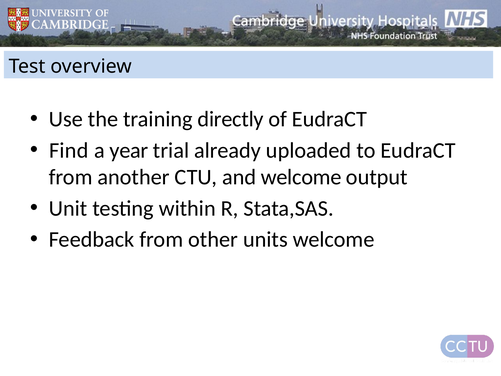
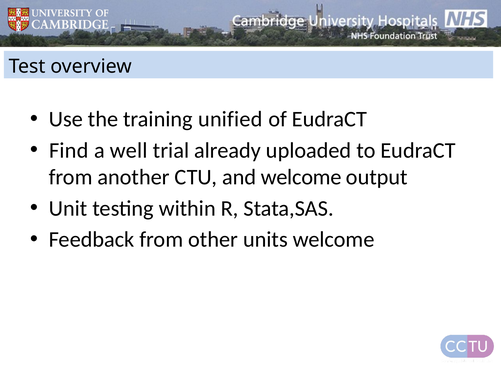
directly: directly -> unified
year: year -> well
